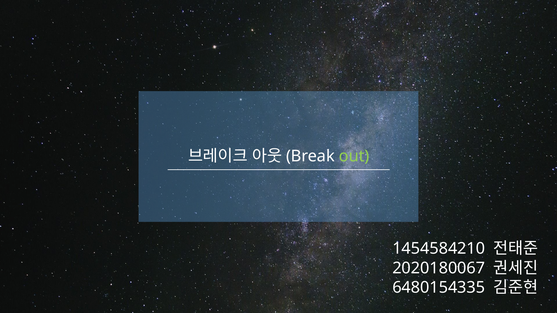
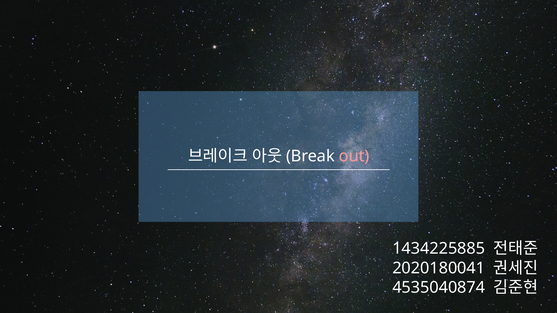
out colour: light green -> pink
1454584210: 1454584210 -> 1434225885
2020180067: 2020180067 -> 2020180041
6480154335: 6480154335 -> 4535040874
